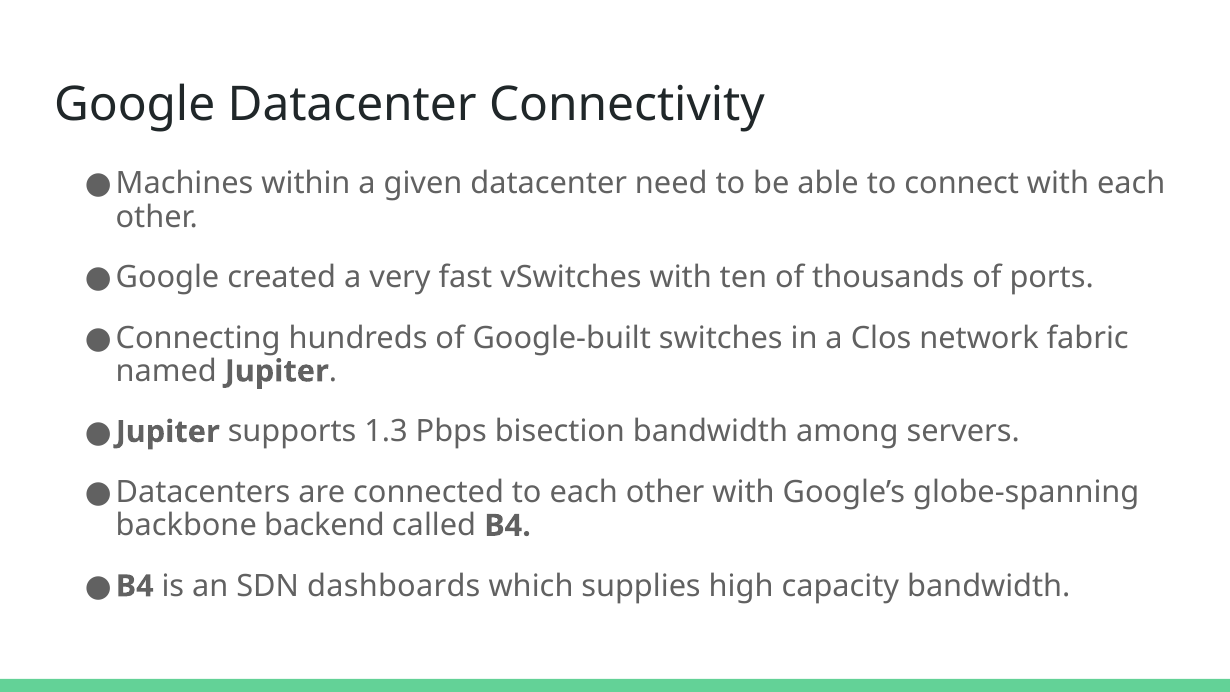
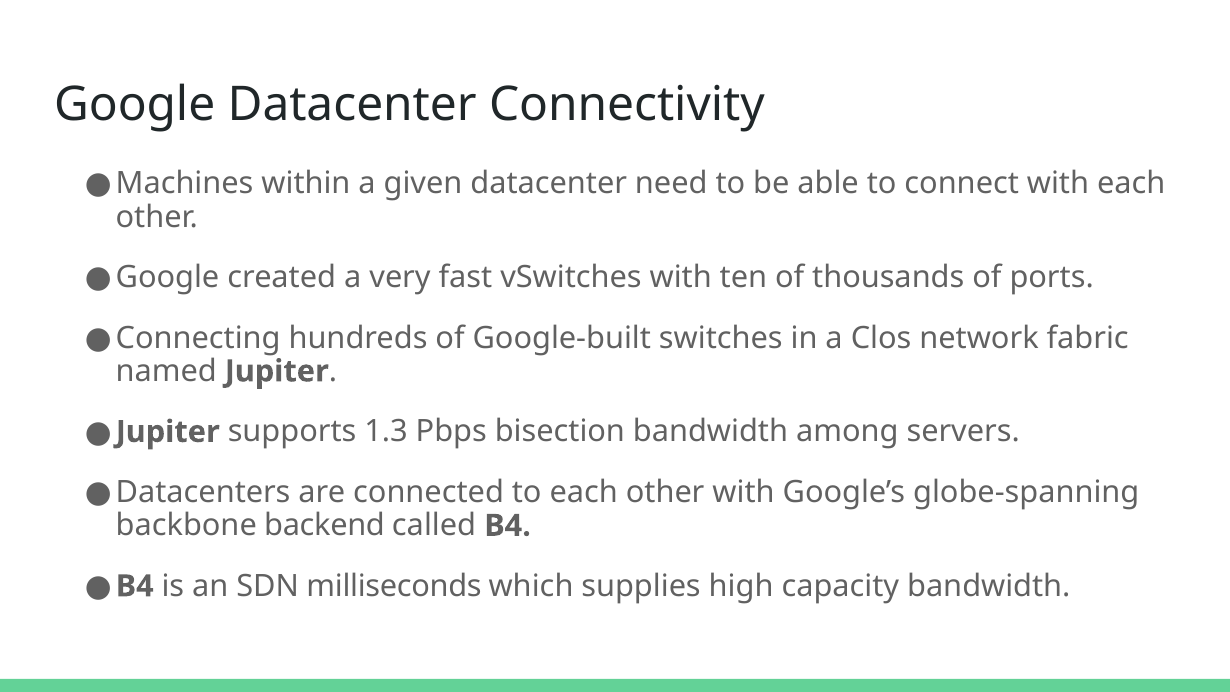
dashboards: dashboards -> milliseconds
